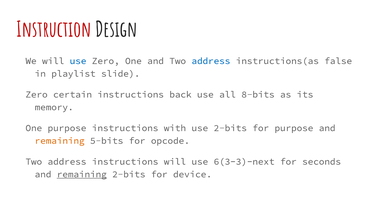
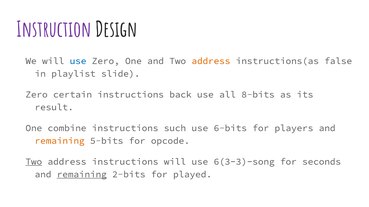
Instruction colour: red -> purple
address at (211, 61) colour: blue -> orange
memory: memory -> result
One purpose: purpose -> combine
with: with -> such
use 2-bits: 2-bits -> 6-bits
for purpose: purpose -> players
Two at (34, 162) underline: none -> present
6(3-3)-next: 6(3-3)-next -> 6(3-3)-song
device: device -> played
